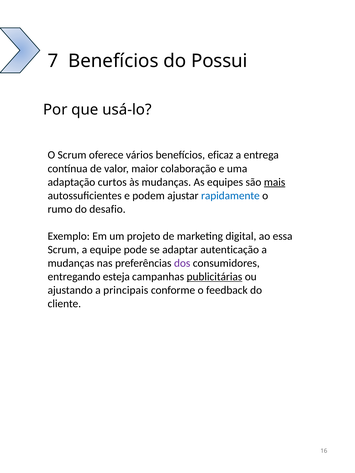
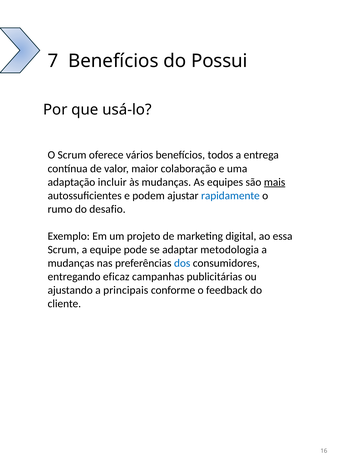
eficaz: eficaz -> todos
curtos: curtos -> incluir
autenticação: autenticação -> metodologia
dos colour: purple -> blue
esteja: esteja -> eficaz
publicitárias underline: present -> none
